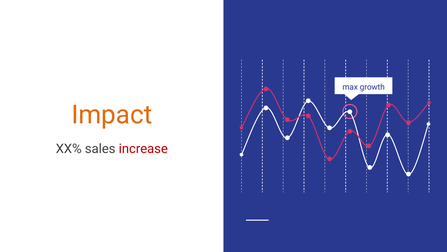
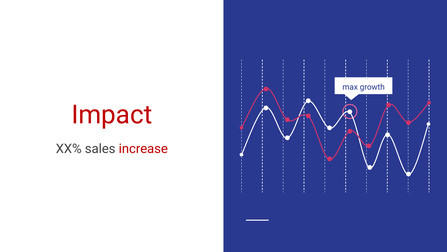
Impact colour: orange -> red
